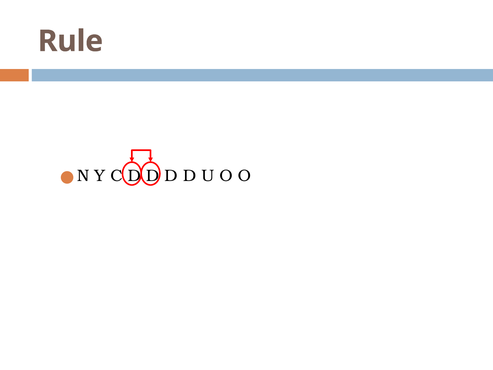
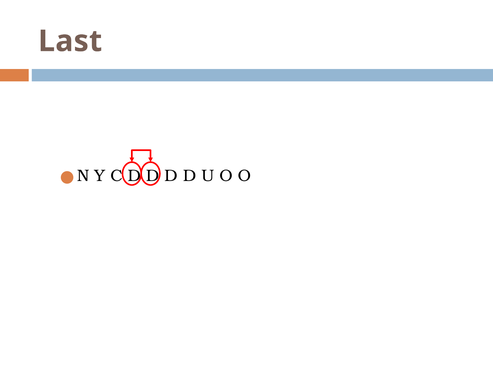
Rule: Rule -> Last
